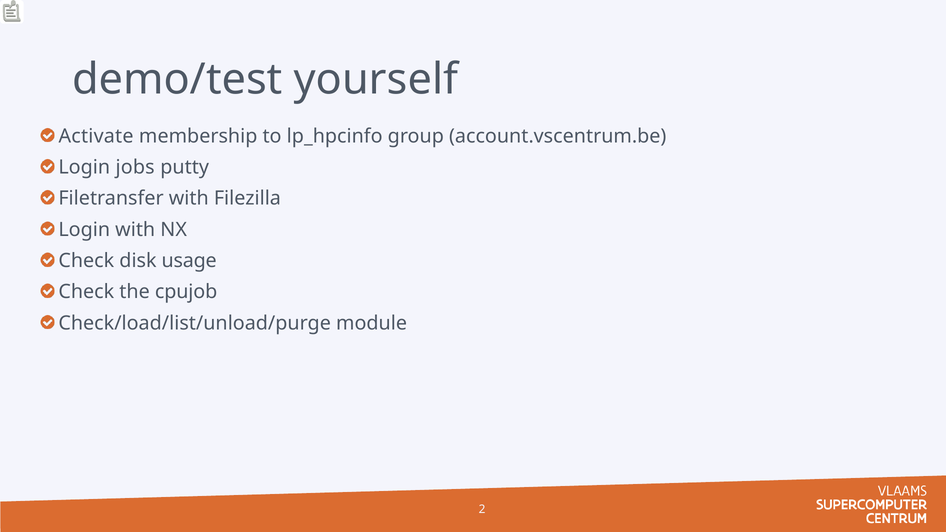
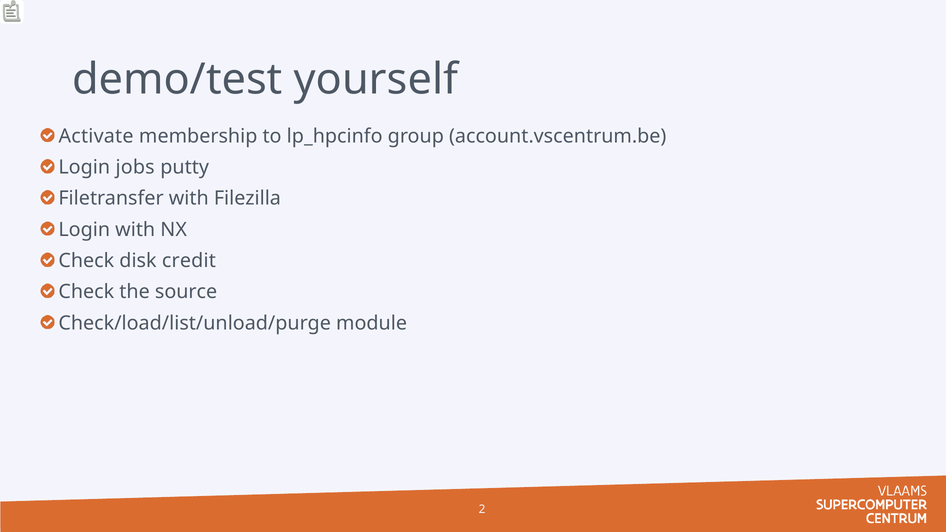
usage: usage -> credit
cpujob: cpujob -> source
